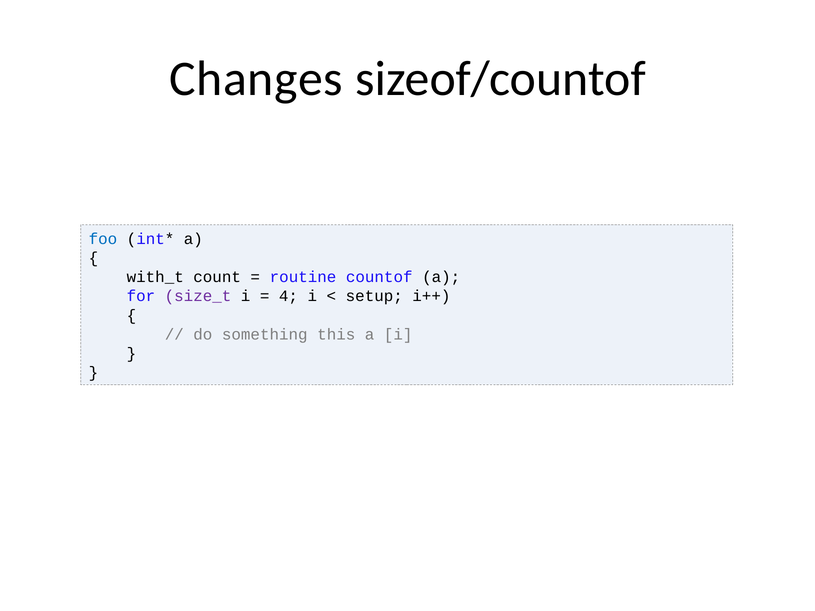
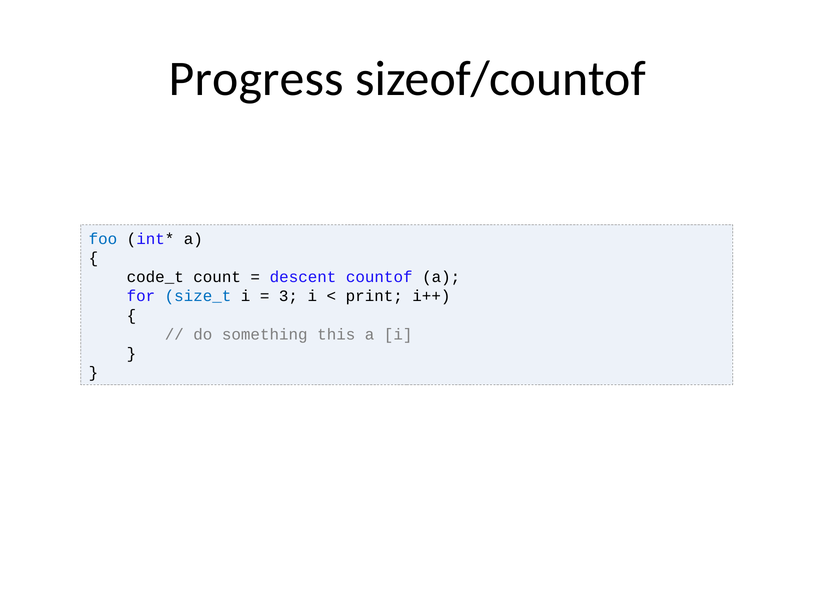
Changes: Changes -> Progress
with_t: with_t -> code_t
routine: routine -> descent
size_t colour: purple -> blue
4: 4 -> 3
setup: setup -> print
